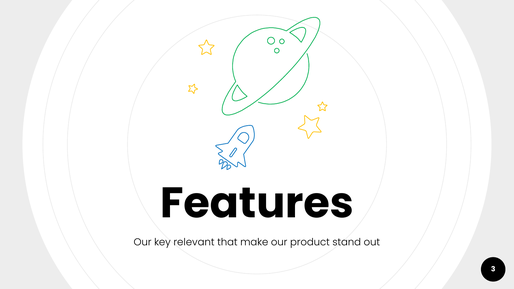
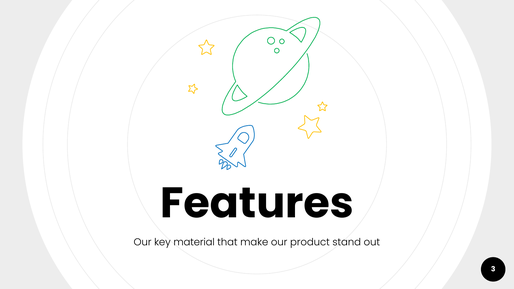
relevant: relevant -> material
